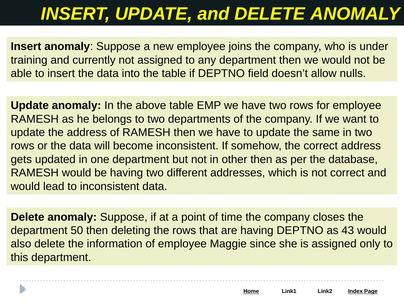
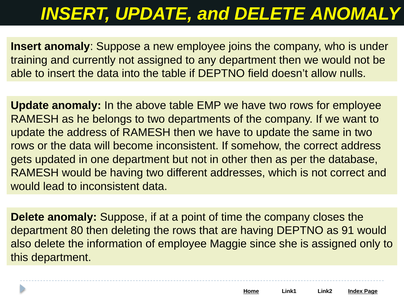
50: 50 -> 80
43: 43 -> 91
